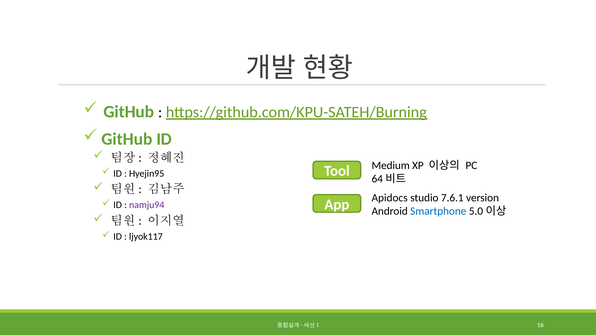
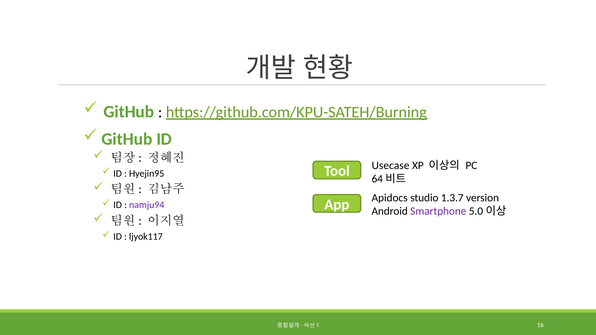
Medium: Medium -> Usecase
7.6.1: 7.6.1 -> 1.3.7
Smartphone colour: blue -> purple
